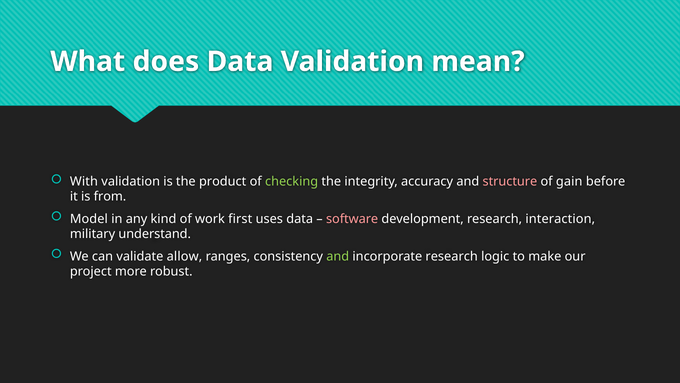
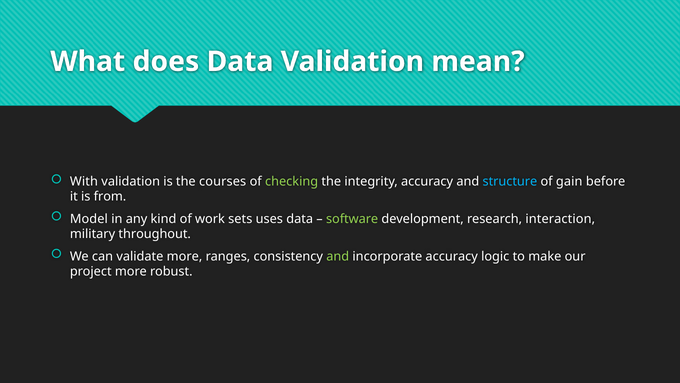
product: product -> courses
structure colour: pink -> light blue
first: first -> sets
software colour: pink -> light green
understand: understand -> throughout
validate allow: allow -> more
incorporate research: research -> accuracy
